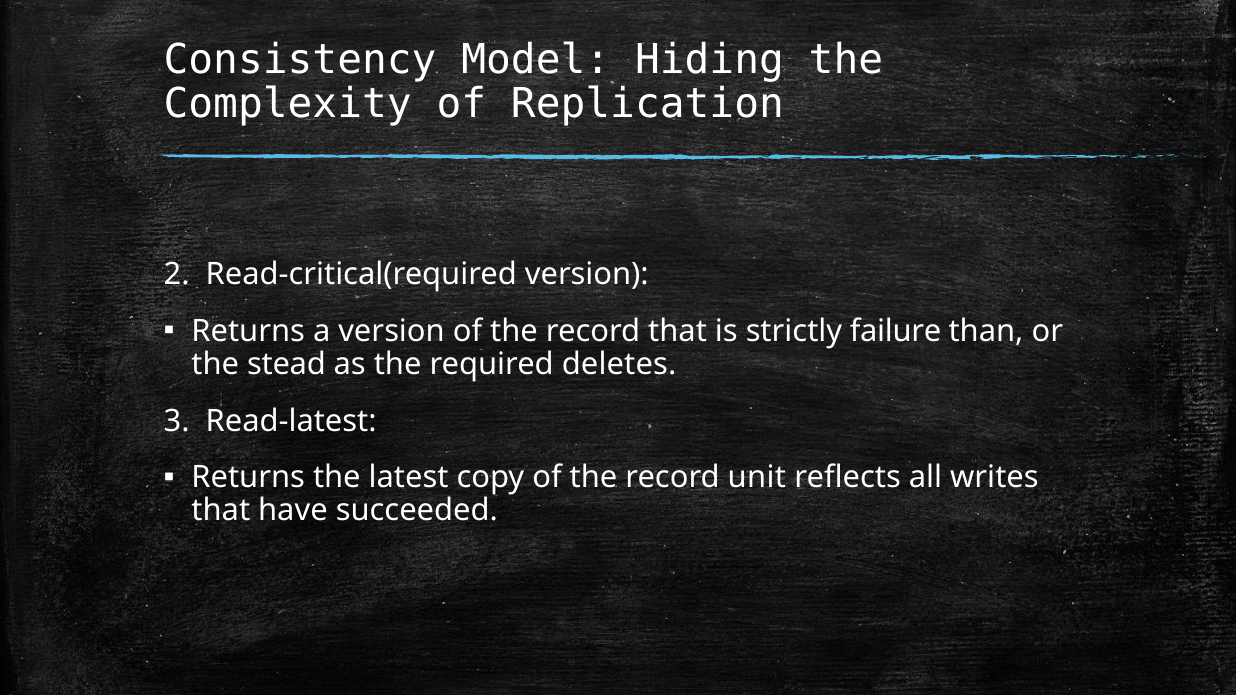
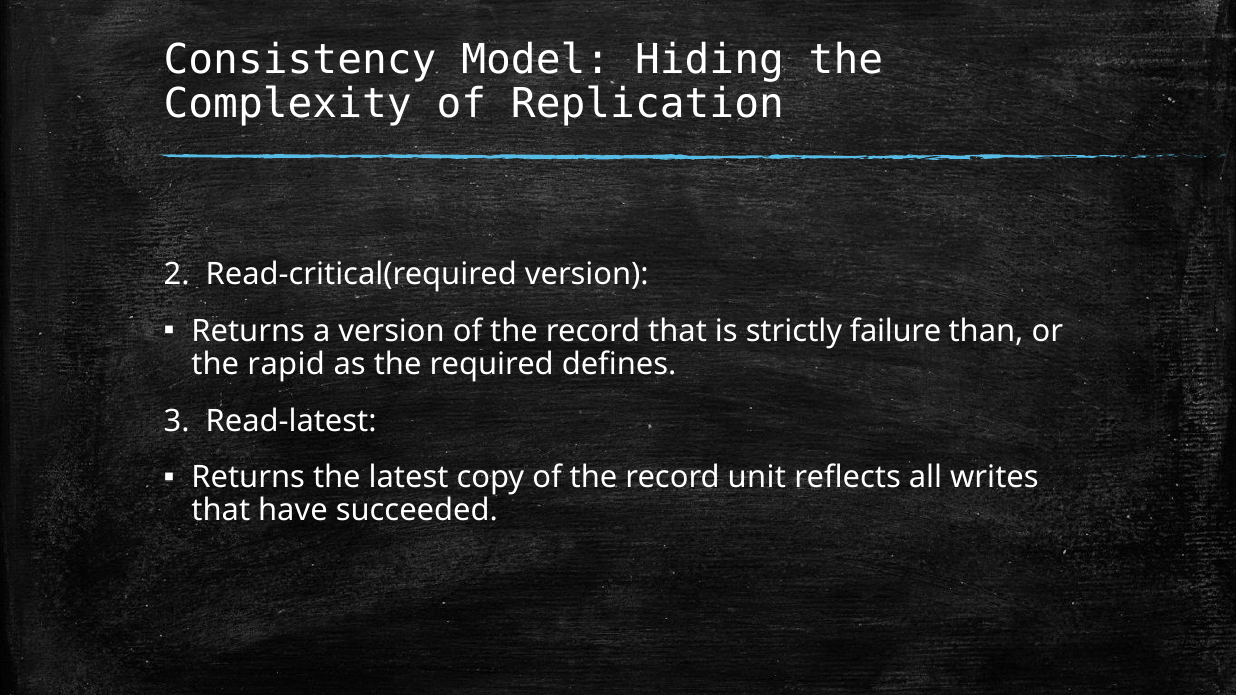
stead: stead -> rapid
deletes: deletes -> defines
